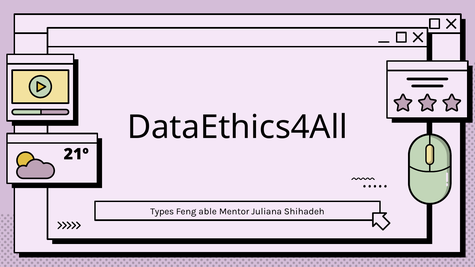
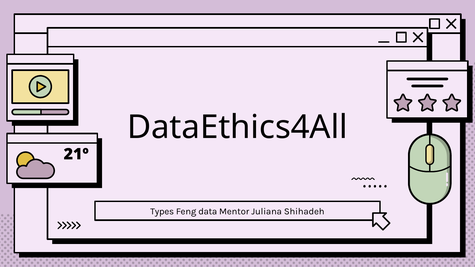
able: able -> data
